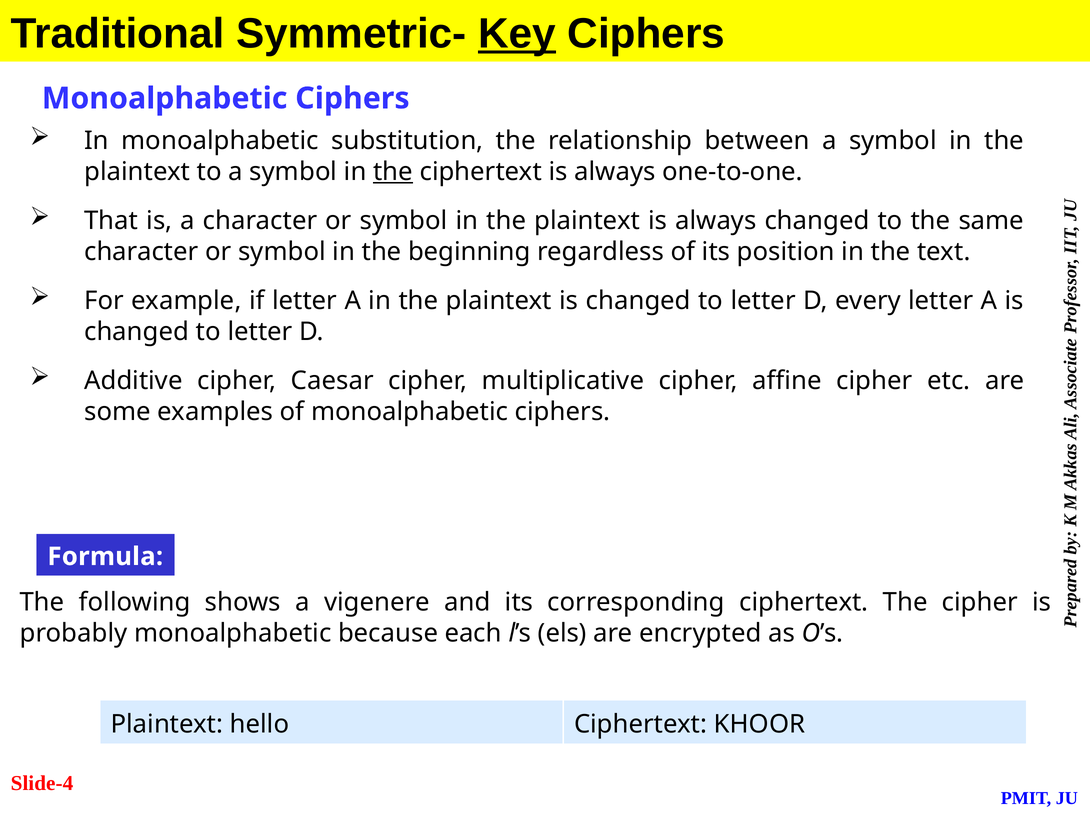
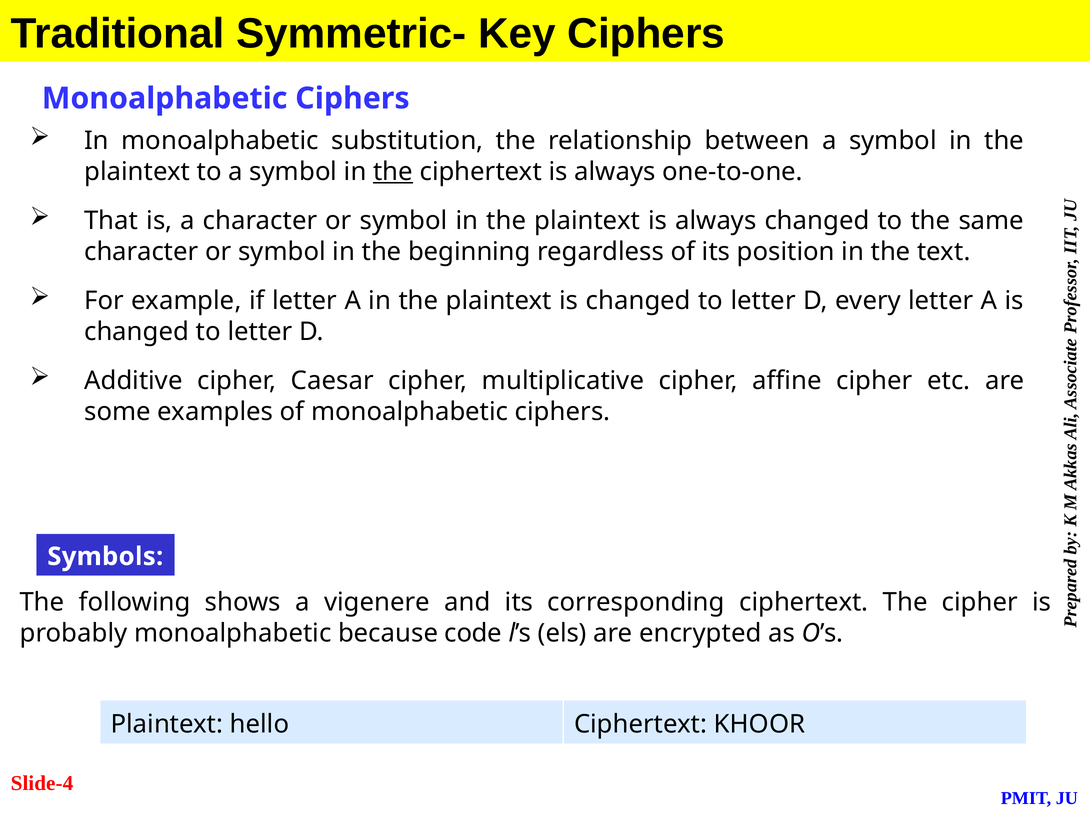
Key underline: present -> none
Formula: Formula -> Symbols
each: each -> code
